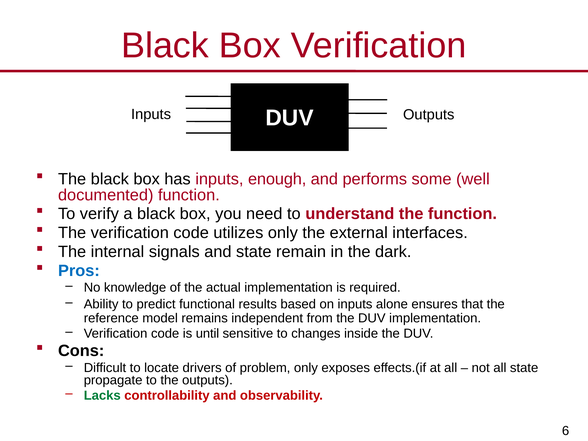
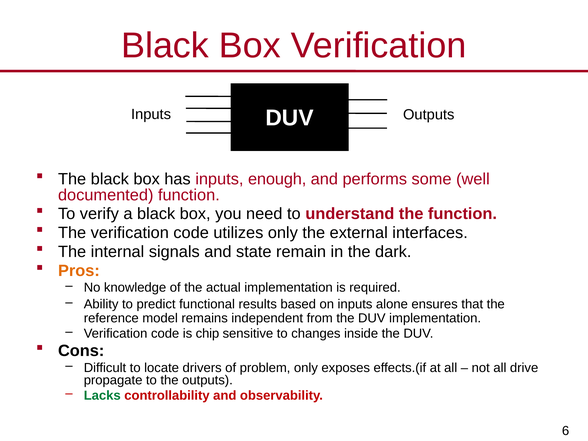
Pros colour: blue -> orange
until: until -> chip
all state: state -> drive
